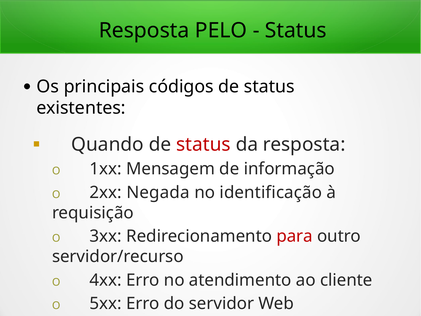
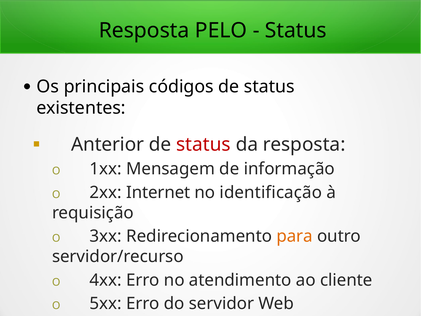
Quando: Quando -> Anterior
Negada: Negada -> Internet
para colour: red -> orange
